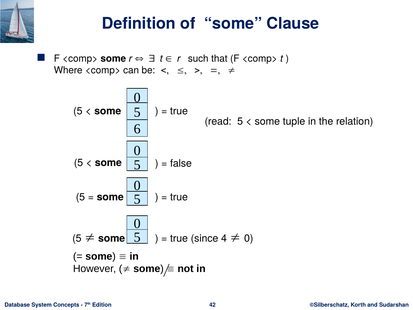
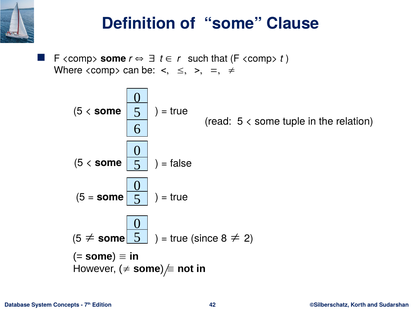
4: 4 -> 8
0 at (249, 238): 0 -> 2
